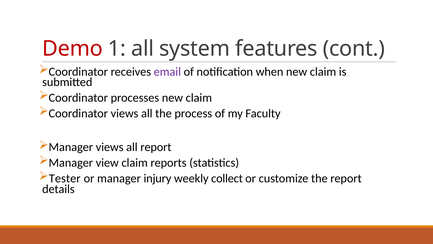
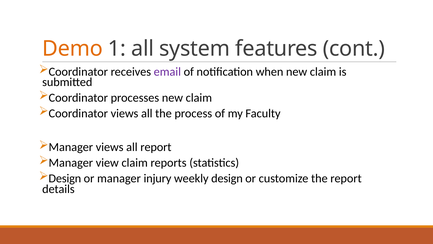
Demo colour: red -> orange
Tester at (65, 178): Tester -> Design
weekly collect: collect -> design
